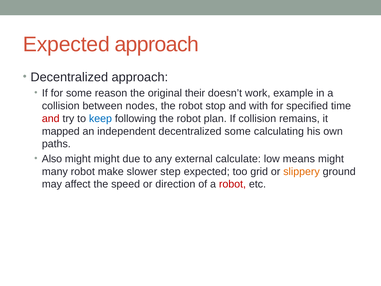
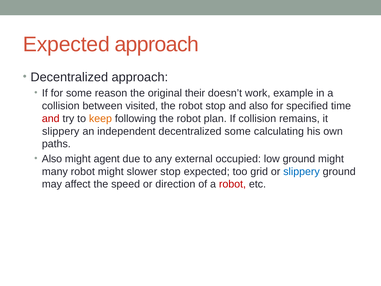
nodes: nodes -> visited
and with: with -> also
keep colour: blue -> orange
mapped at (61, 131): mapped -> slippery
might might: might -> agent
calculate: calculate -> occupied
low means: means -> ground
robot make: make -> might
slower step: step -> stop
slippery at (302, 171) colour: orange -> blue
